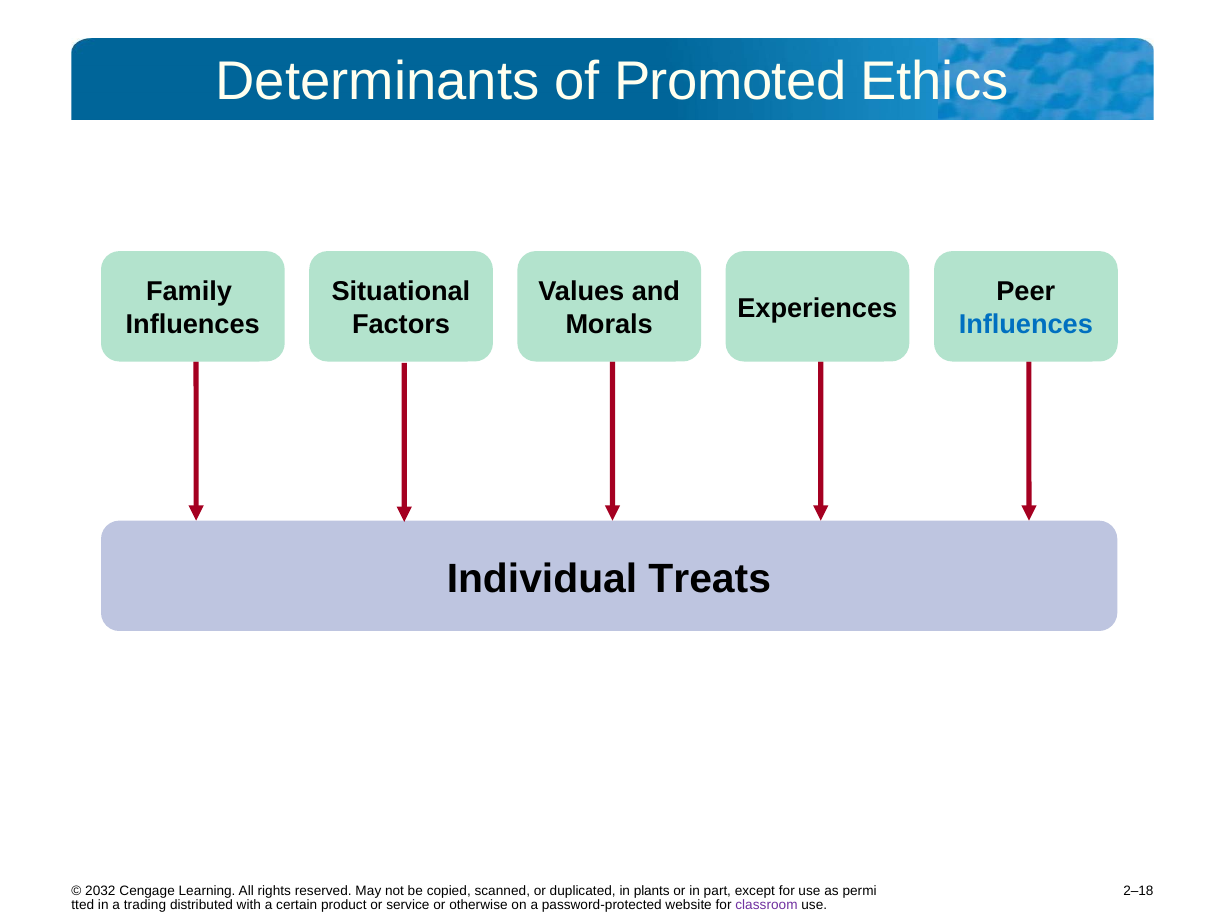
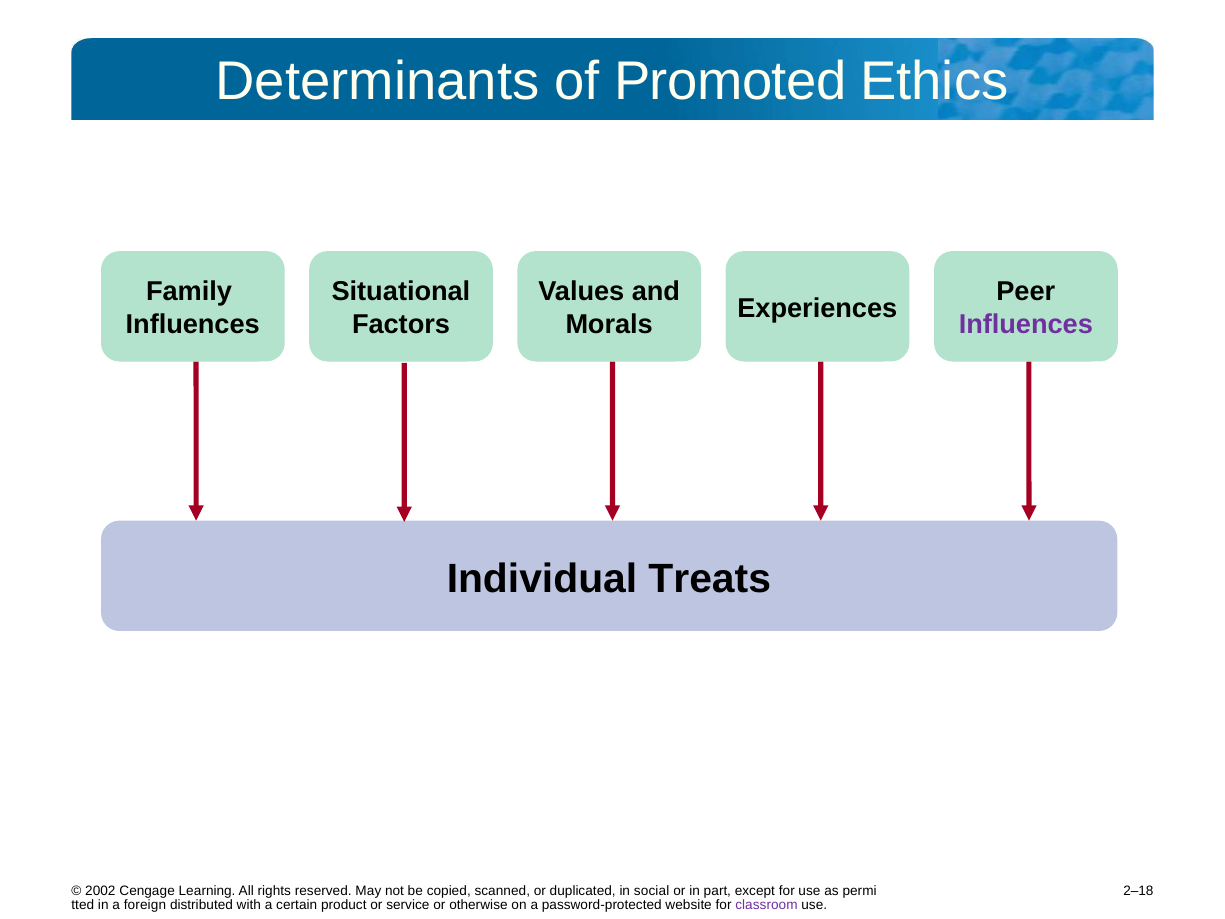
Influences at (1026, 324) colour: blue -> purple
2032: 2032 -> 2002
plants: plants -> social
trading: trading -> foreign
